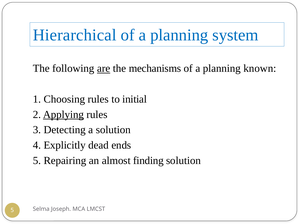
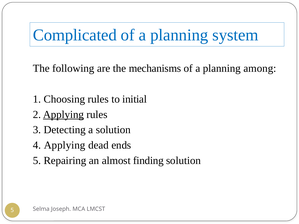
Hierarchical: Hierarchical -> Complicated
are underline: present -> none
known: known -> among
4 Explicitly: Explicitly -> Applying
